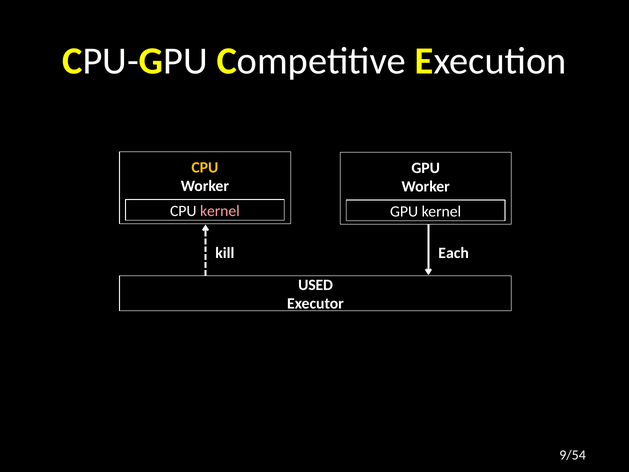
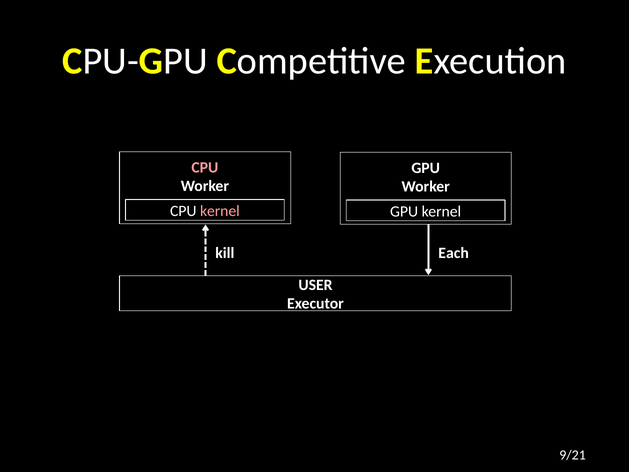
CPU at (205, 167) colour: yellow -> pink
USED: USED -> USER
9/54: 9/54 -> 9/21
